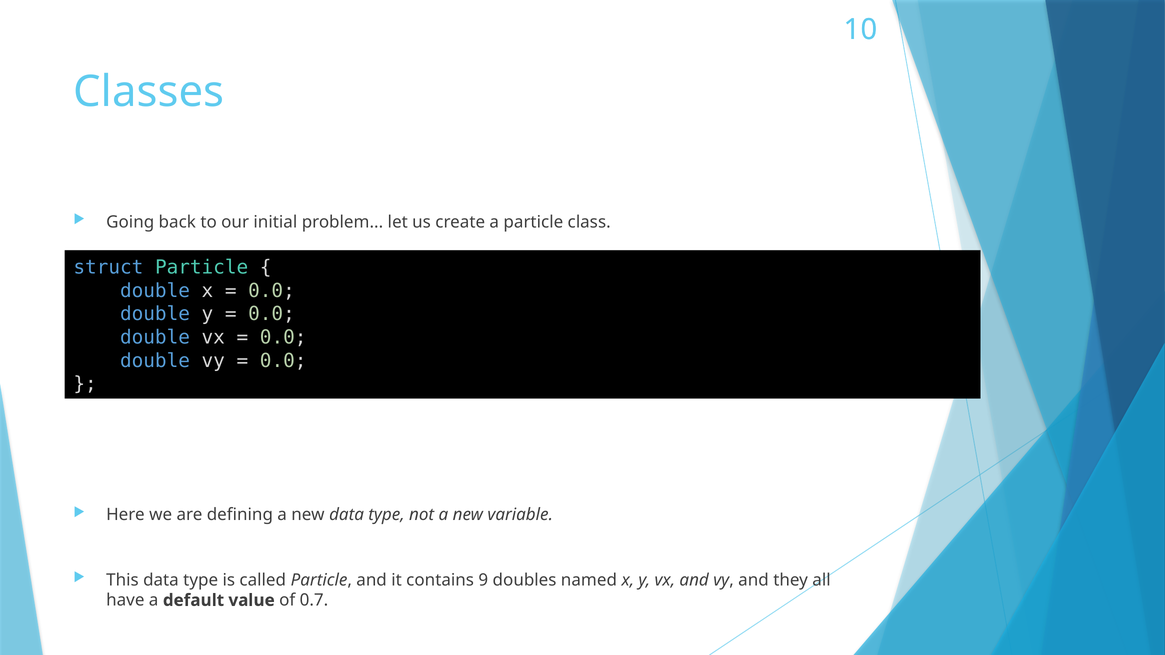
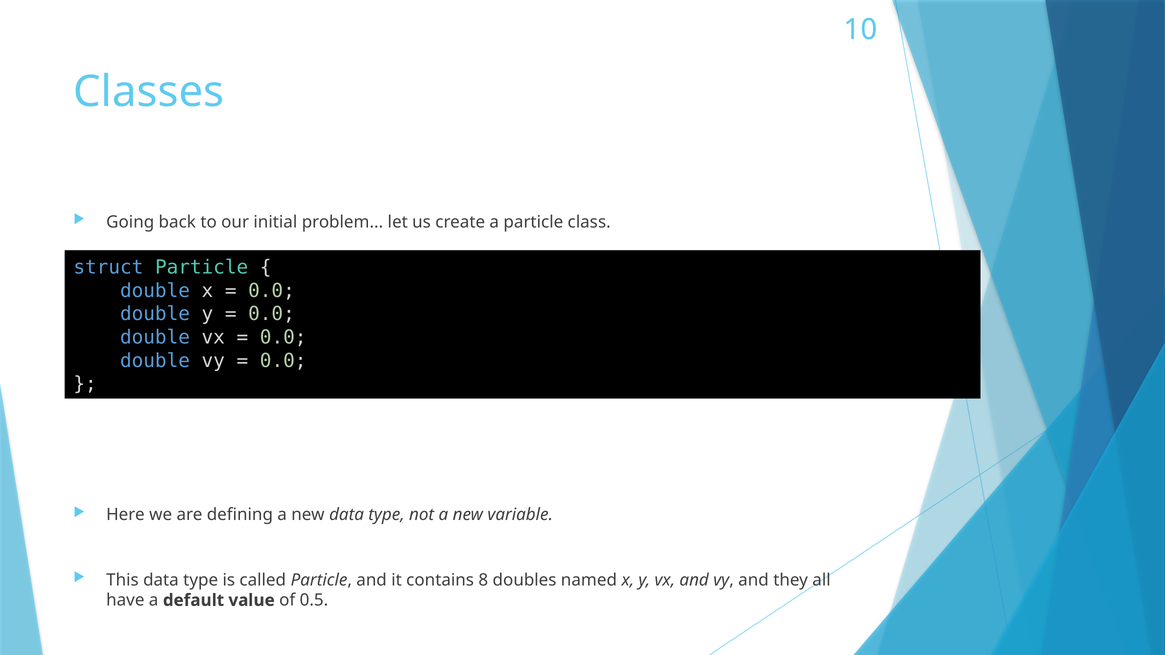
9: 9 -> 8
0.7: 0.7 -> 0.5
